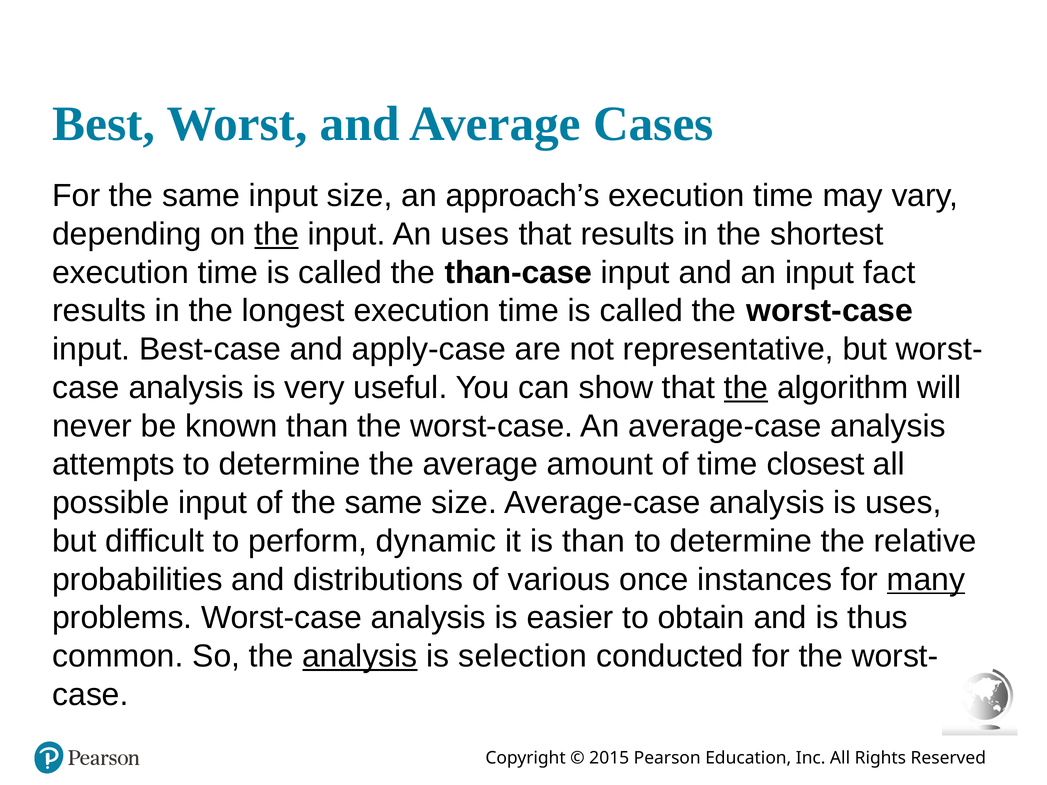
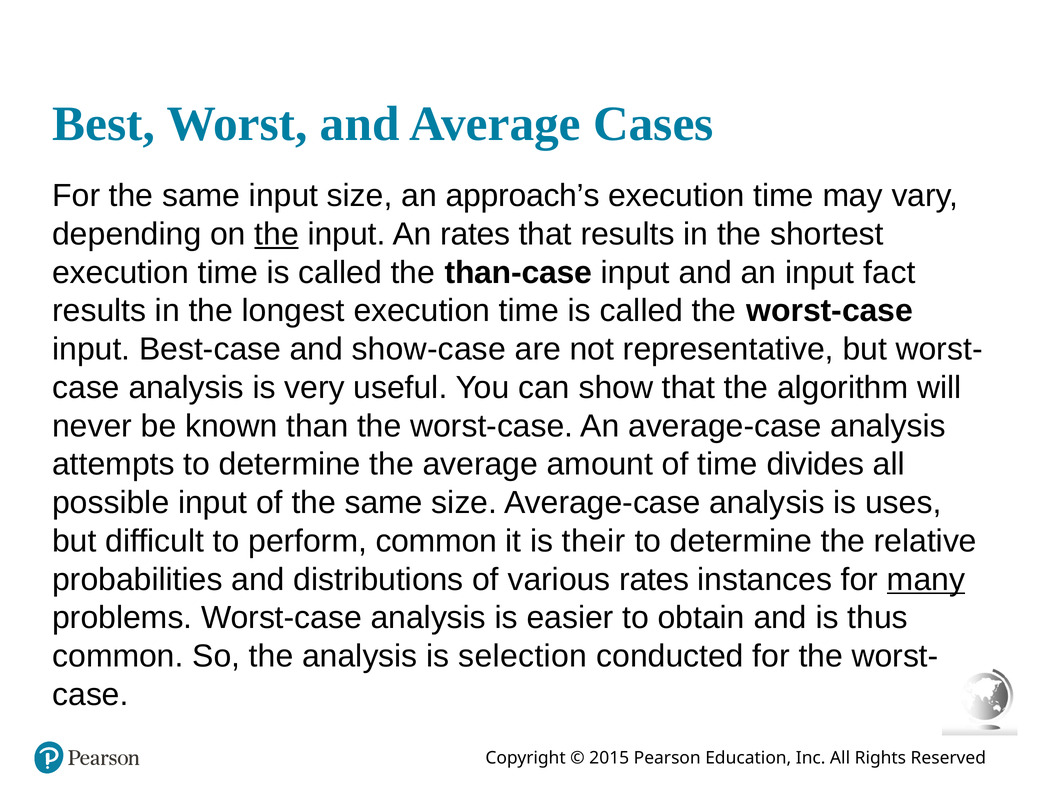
An uses: uses -> rates
apply-case: apply-case -> show-case
the at (746, 388) underline: present -> none
closest: closest -> divides
perform dynamic: dynamic -> common
is than: than -> their
various once: once -> rates
analysis at (360, 656) underline: present -> none
